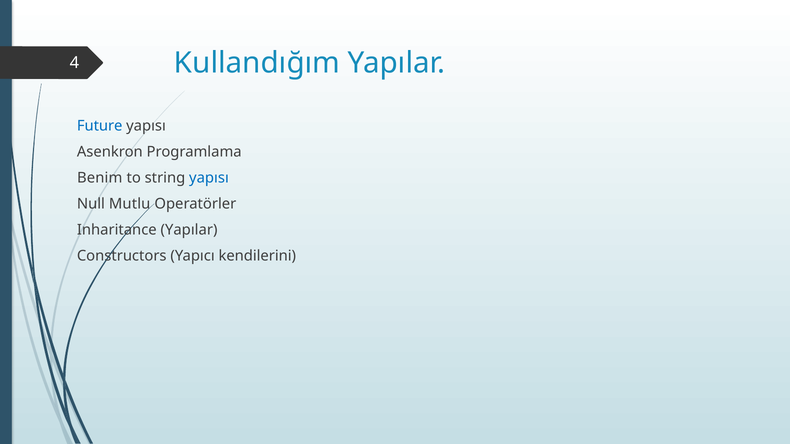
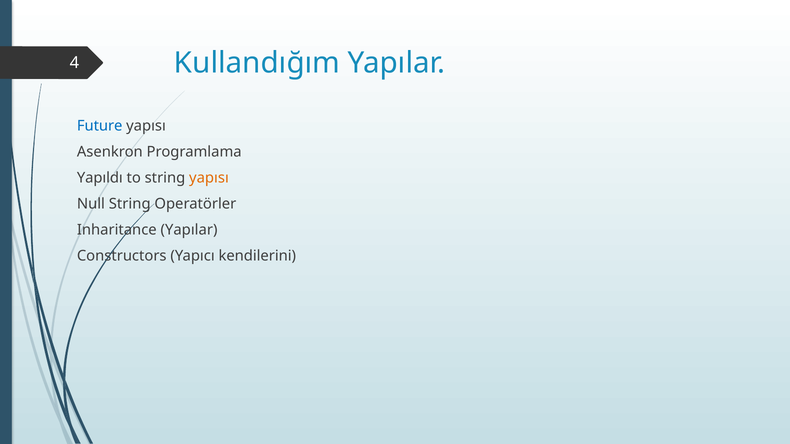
Benim: Benim -> Yapıldı
yapısı at (209, 178) colour: blue -> orange
Null Mutlu: Mutlu -> String
